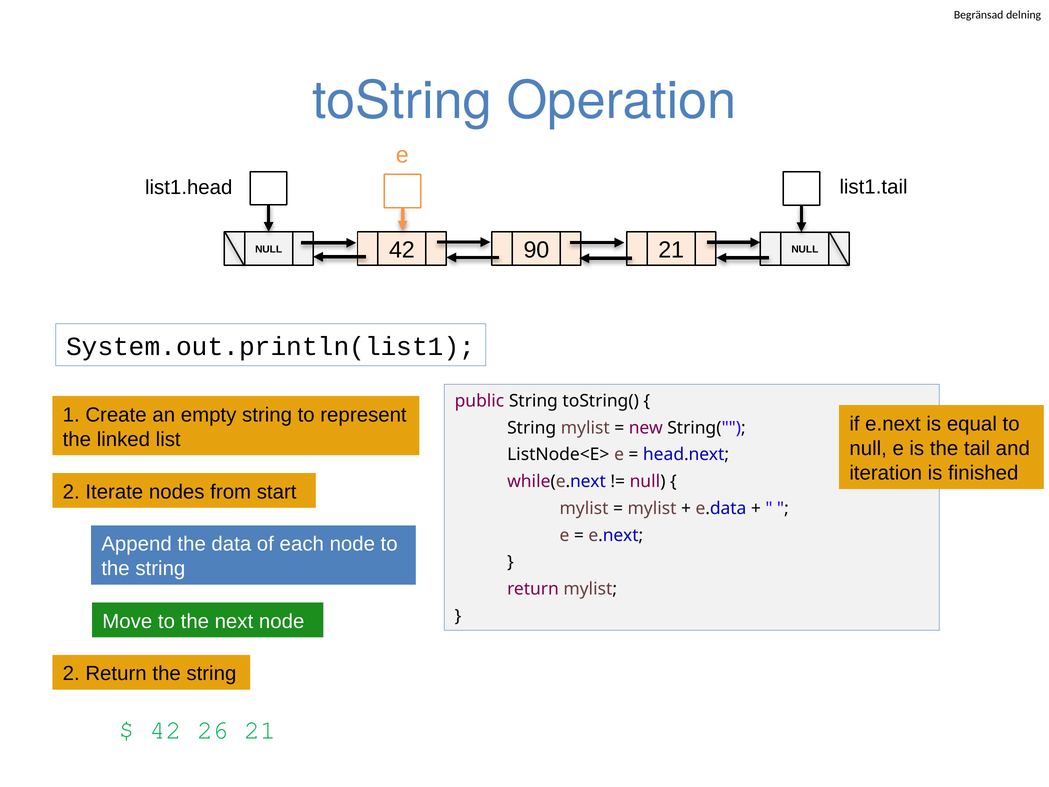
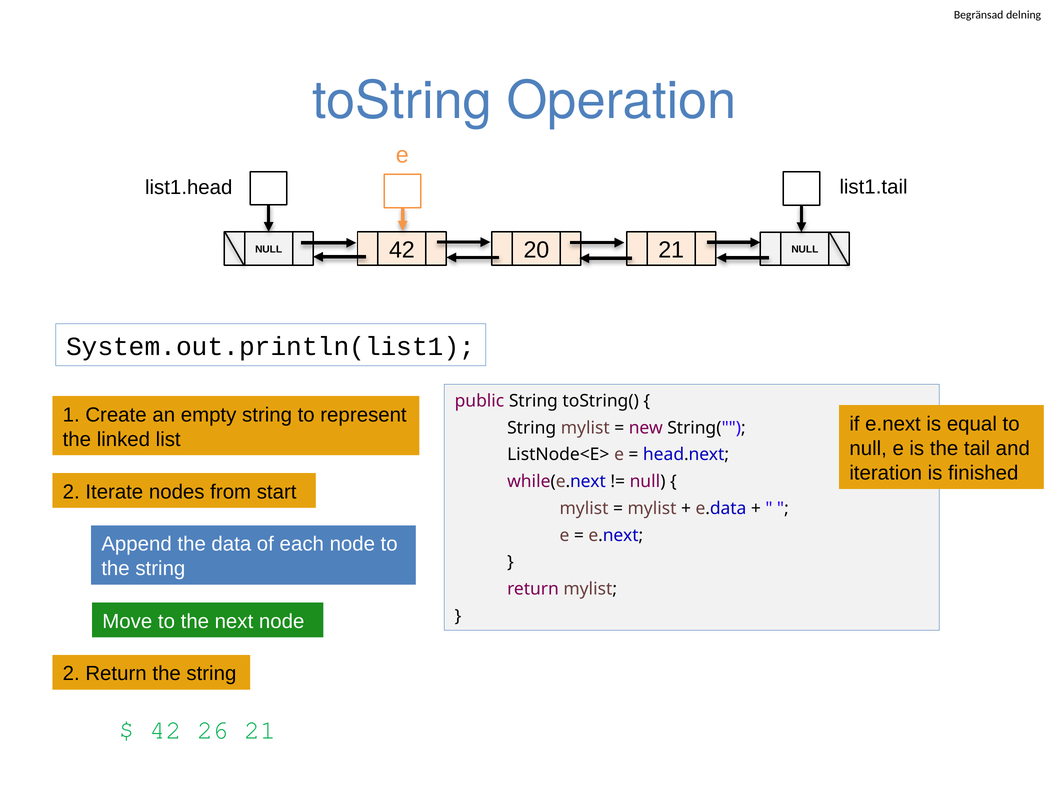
90: 90 -> 20
